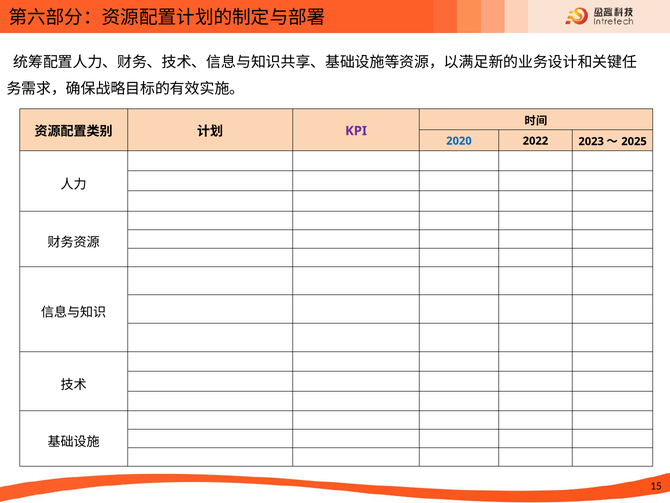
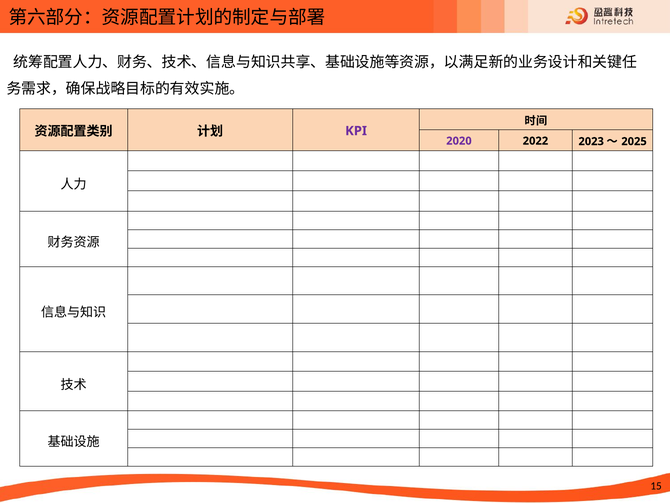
2020 colour: blue -> purple
